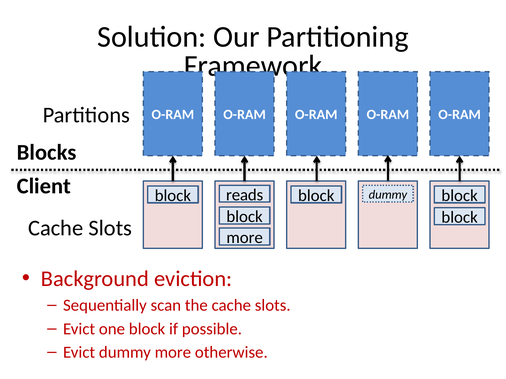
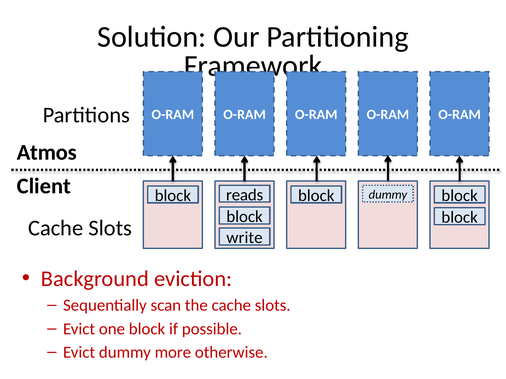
Blocks: Blocks -> Atmos
more at (245, 238): more -> write
